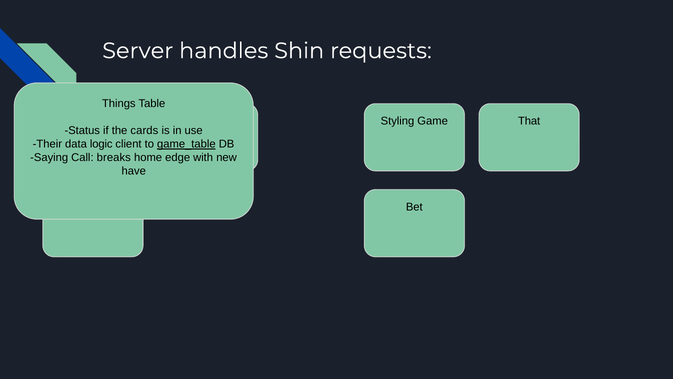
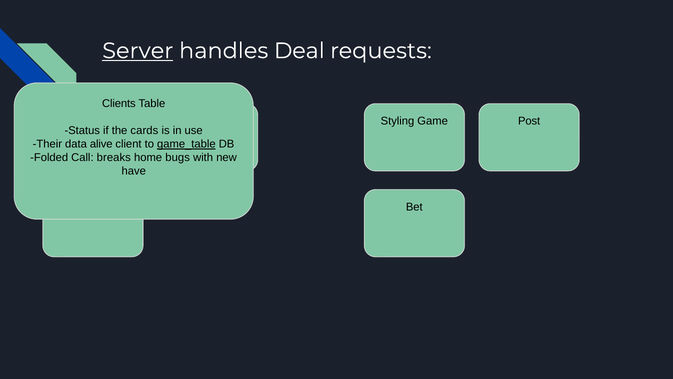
Server underline: none -> present
Shin: Shin -> Deal
Things: Things -> Clients
That: That -> Post
logic: logic -> alive
Saying: Saying -> Folded
edge: edge -> bugs
